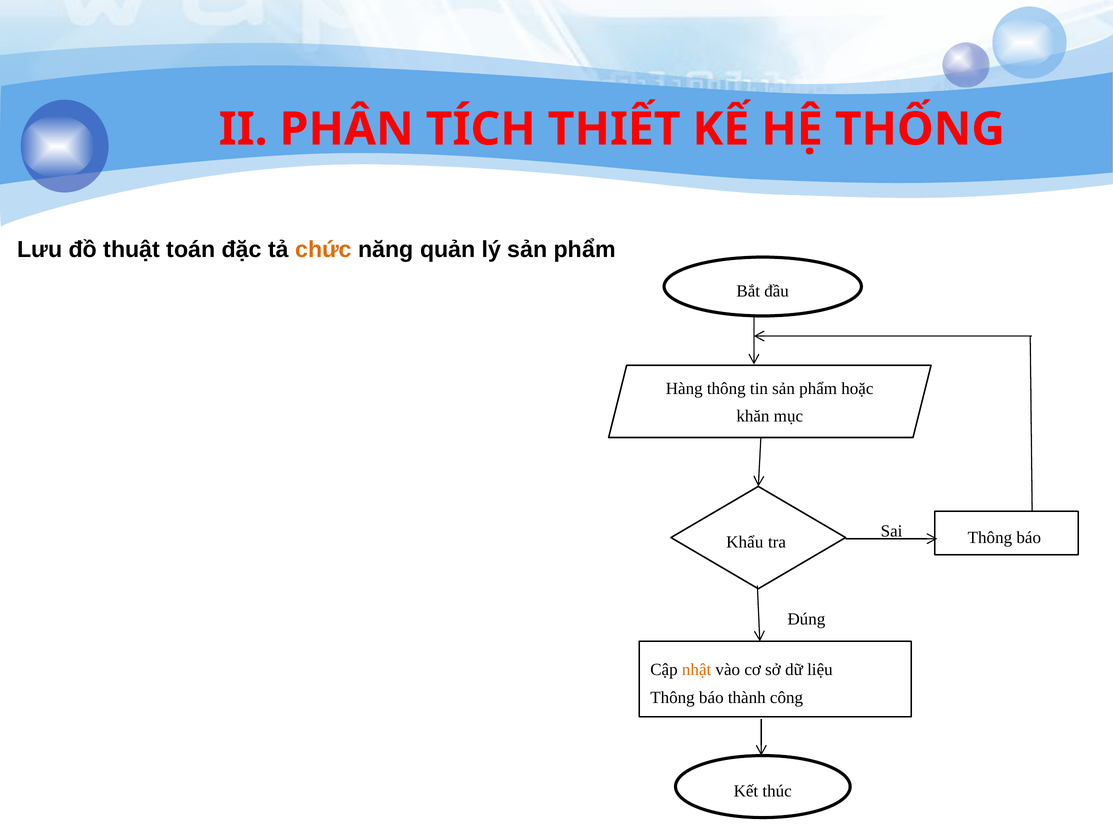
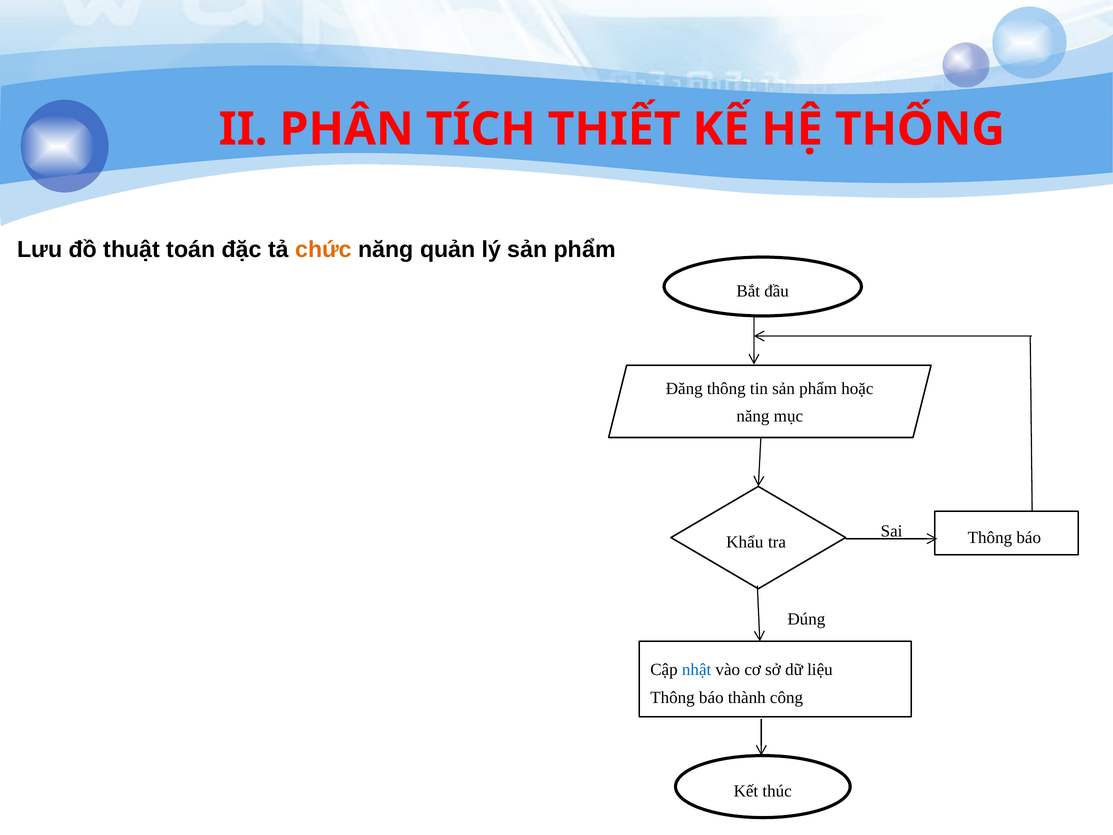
Hàng: Hàng -> Đăng
khăn at (753, 416): khăn -> năng
nhật colour: orange -> blue
